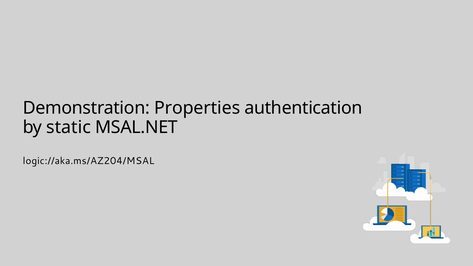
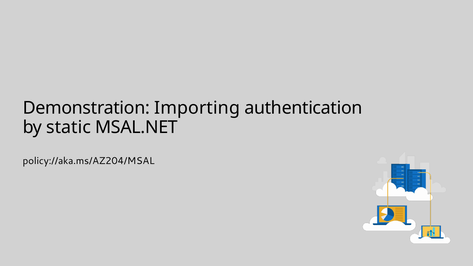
Properties: Properties -> Importing
logic://aka.ms/AZ204/MSAL: logic://aka.ms/AZ204/MSAL -> policy://aka.ms/AZ204/MSAL
